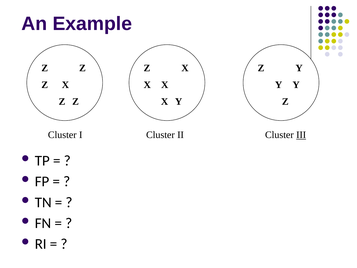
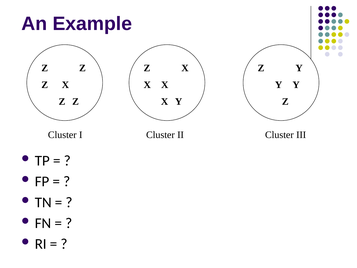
III underline: present -> none
